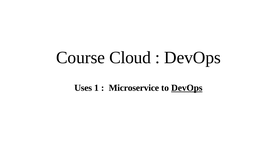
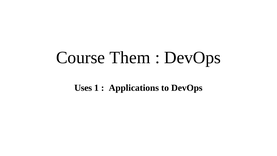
Cloud: Cloud -> Them
Microservice: Microservice -> Applications
DevOps at (187, 88) underline: present -> none
